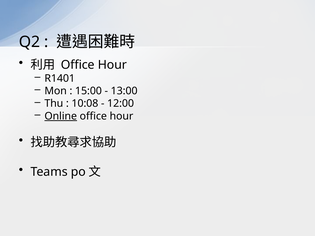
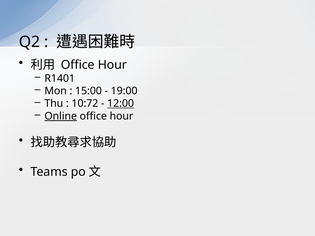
13:00: 13:00 -> 19:00
10:08: 10:08 -> 10:72
12:00 underline: none -> present
